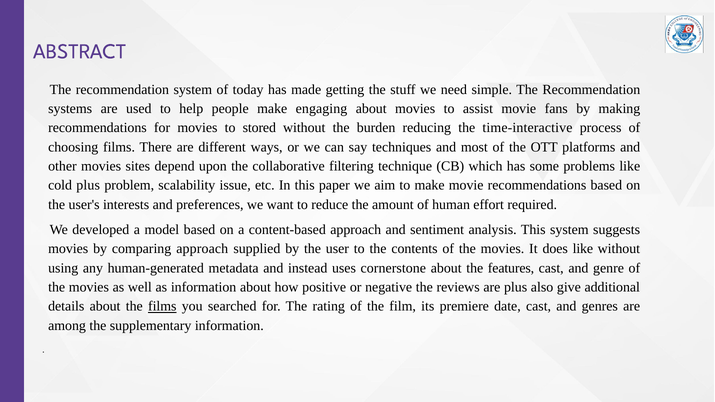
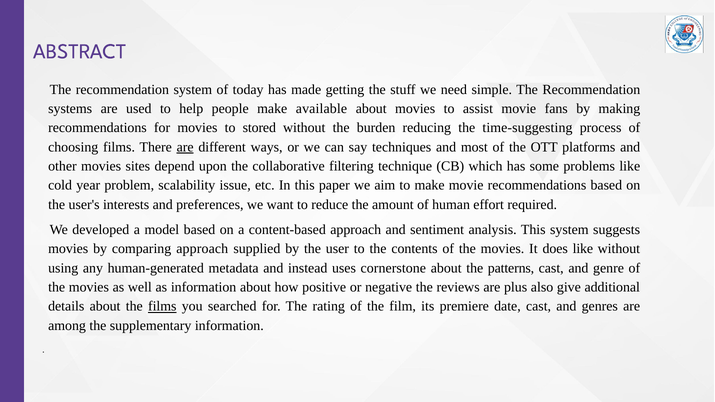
engaging: engaging -> available
time-interactive: time-interactive -> time-suggesting
are at (185, 147) underline: none -> present
cold plus: plus -> year
features: features -> patterns
